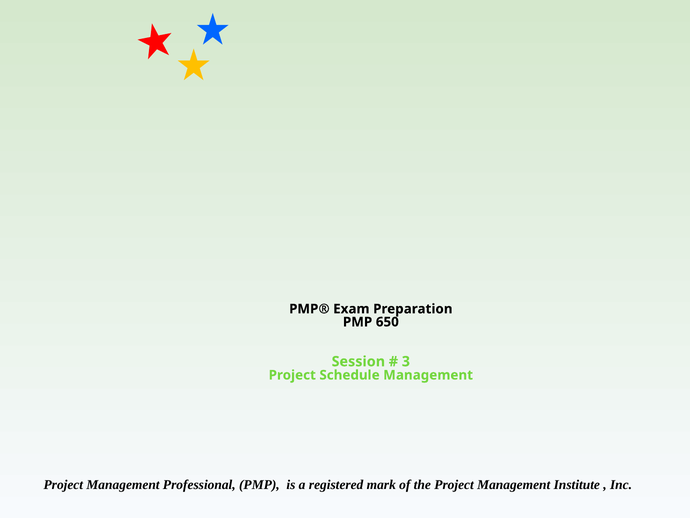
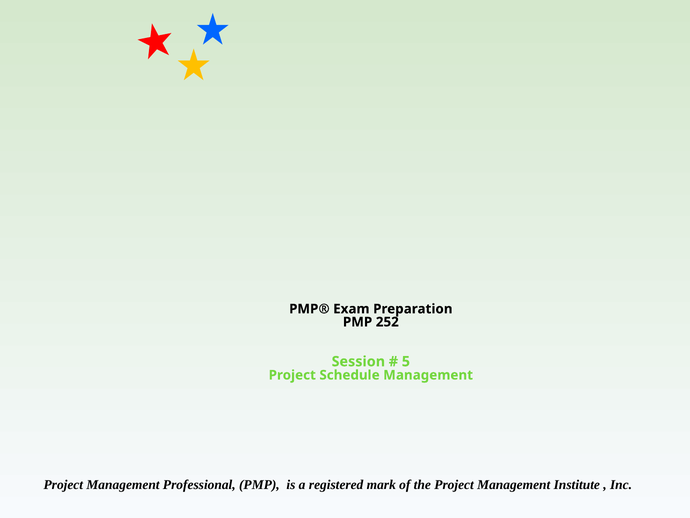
650: 650 -> 252
3: 3 -> 5
